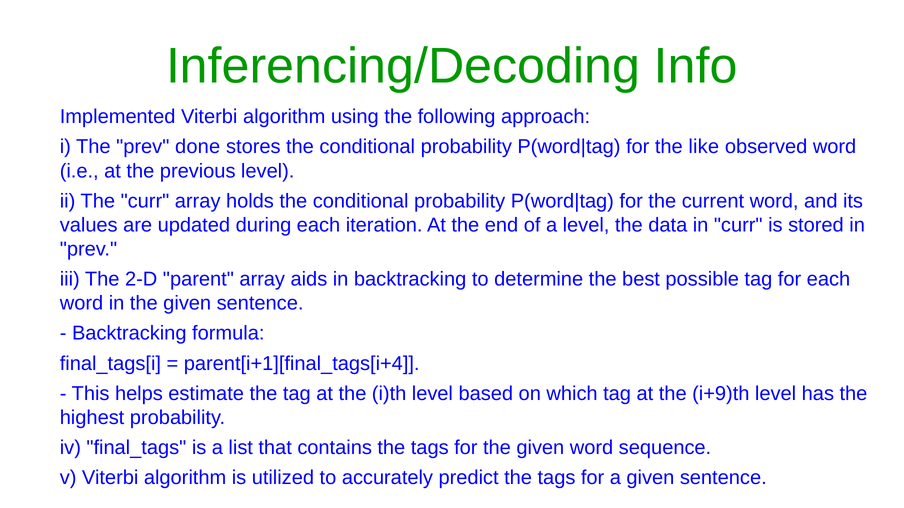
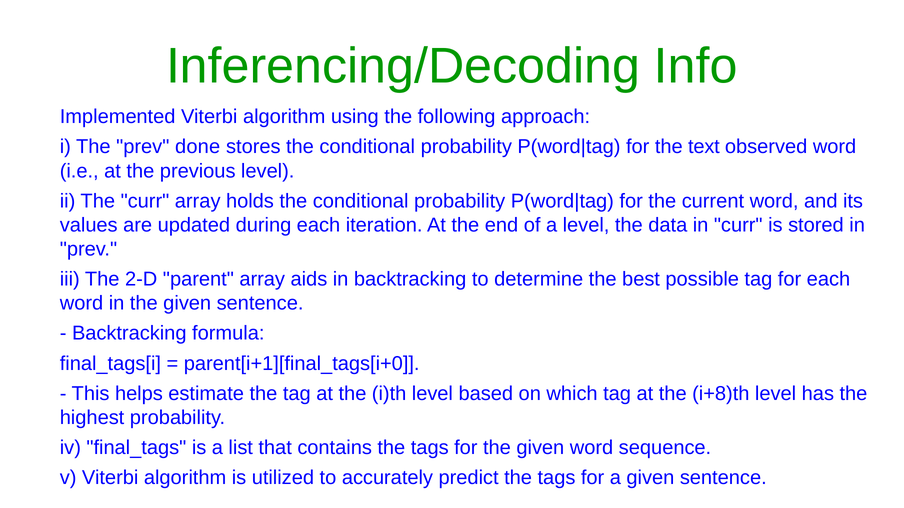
like: like -> text
parent[i+1][final_tags[i+4: parent[i+1][final_tags[i+4 -> parent[i+1][final_tags[i+0
i+9)th: i+9)th -> i+8)th
